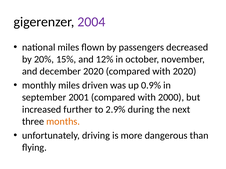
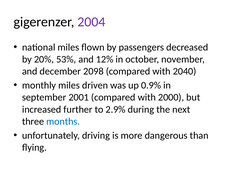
15%: 15% -> 53%
december 2020: 2020 -> 2098
with 2020: 2020 -> 2040
months colour: orange -> blue
